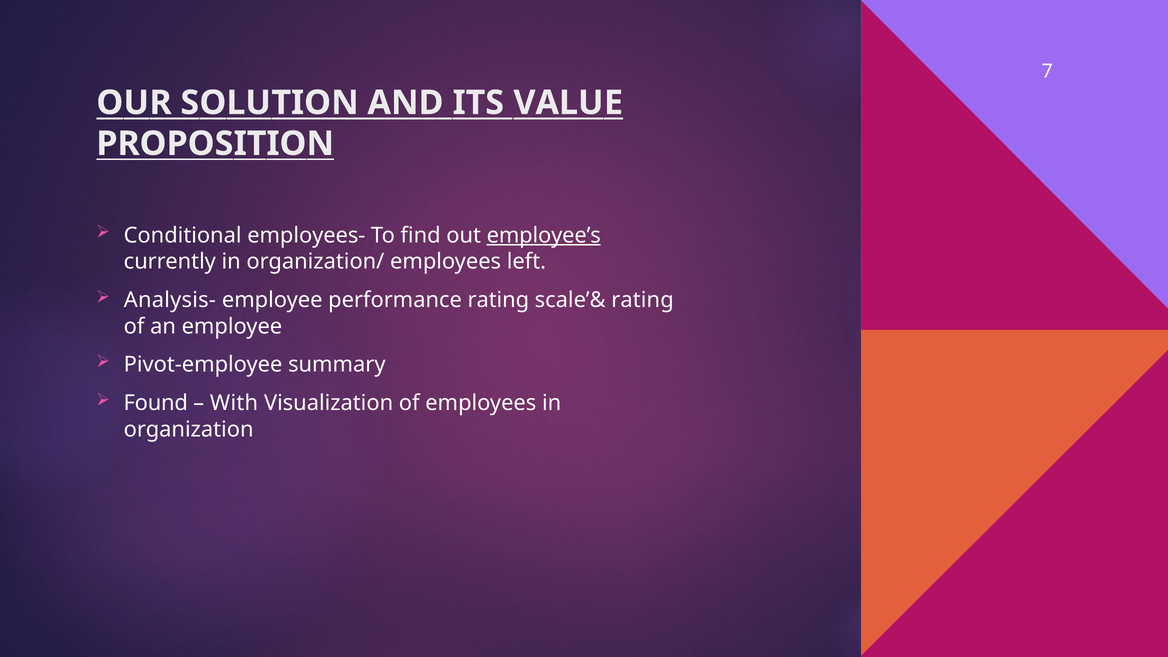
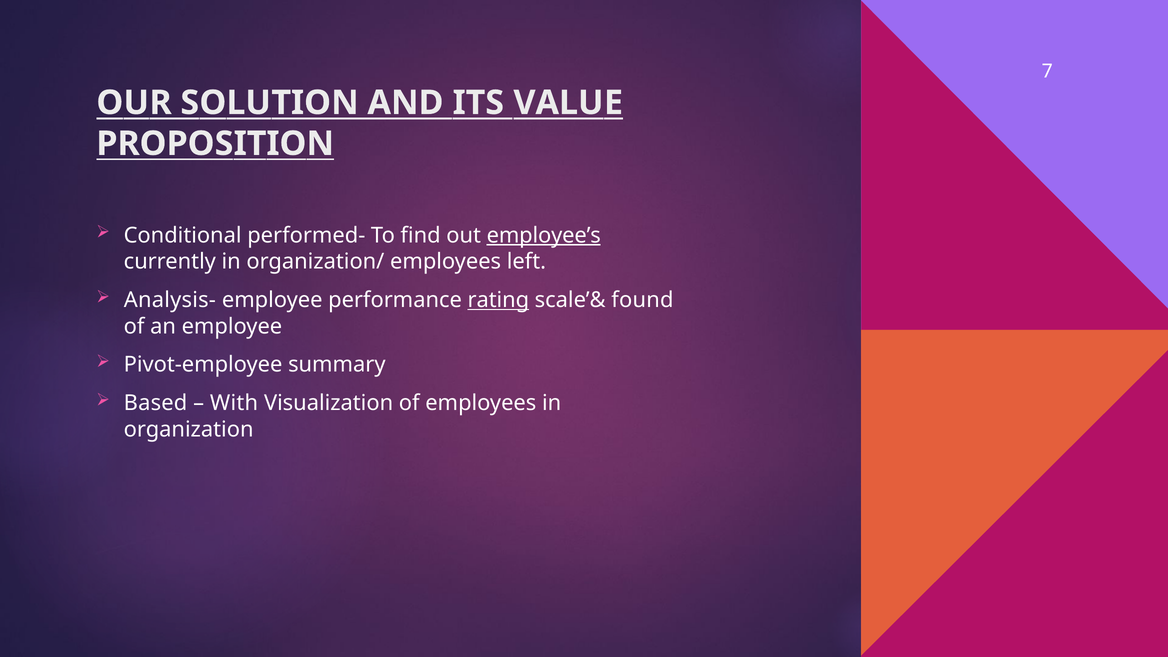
employees-: employees- -> performed-
rating at (498, 300) underline: none -> present
scale’& rating: rating -> found
Found: Found -> Based
